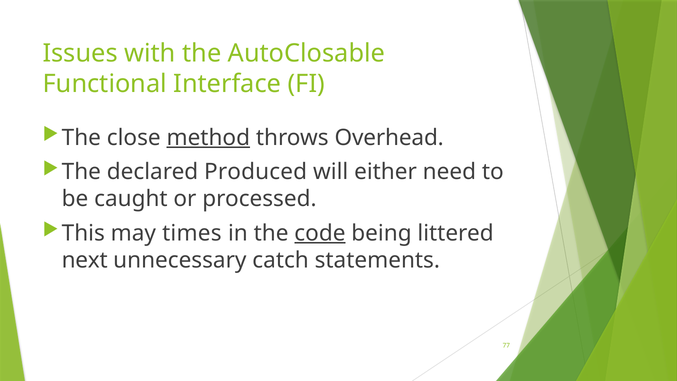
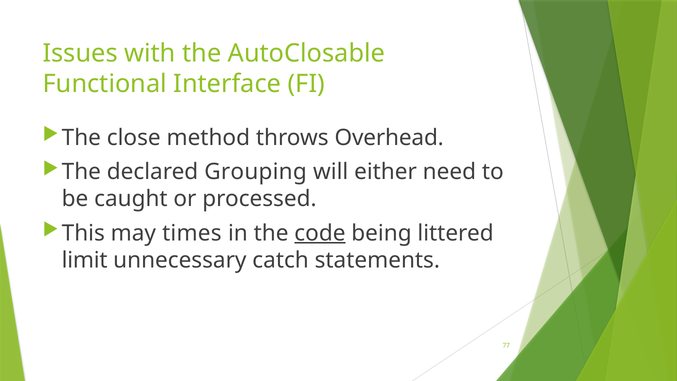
method underline: present -> none
Produced: Produced -> Grouping
next: next -> limit
